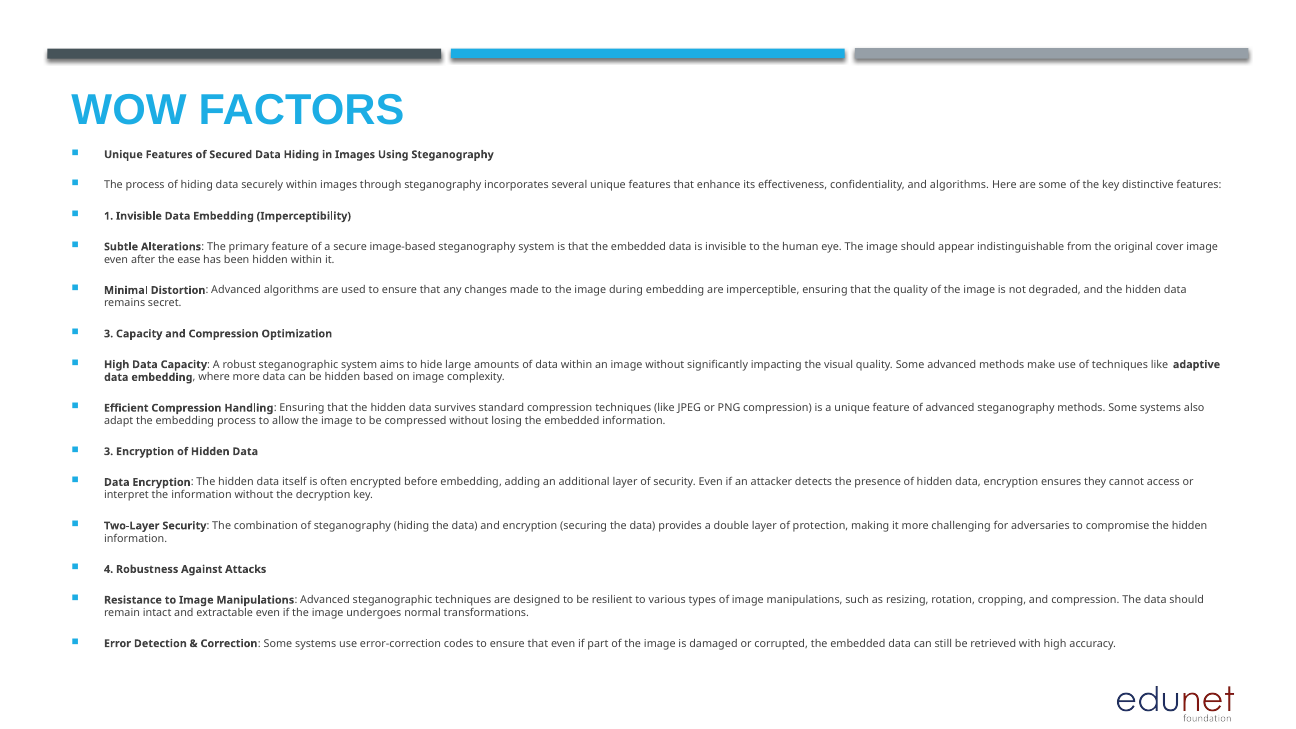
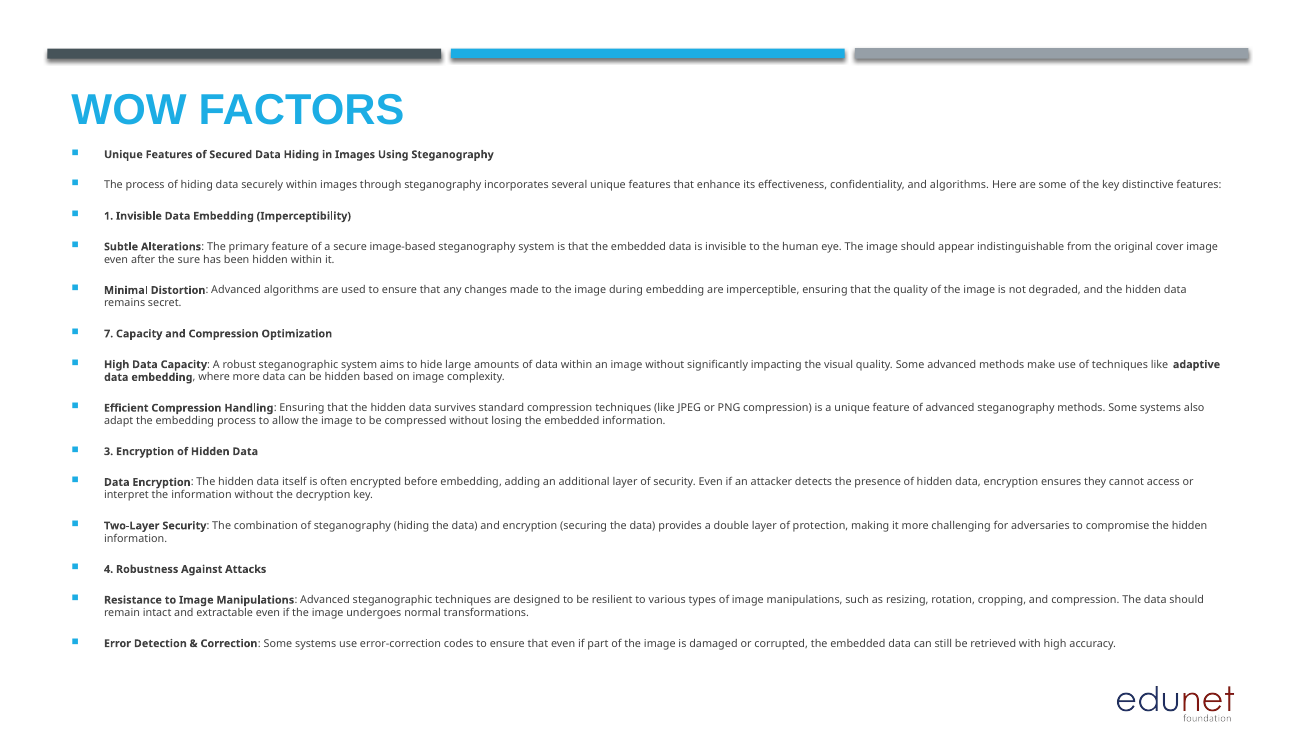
ease: ease -> sure
3 at (109, 334): 3 -> 7
